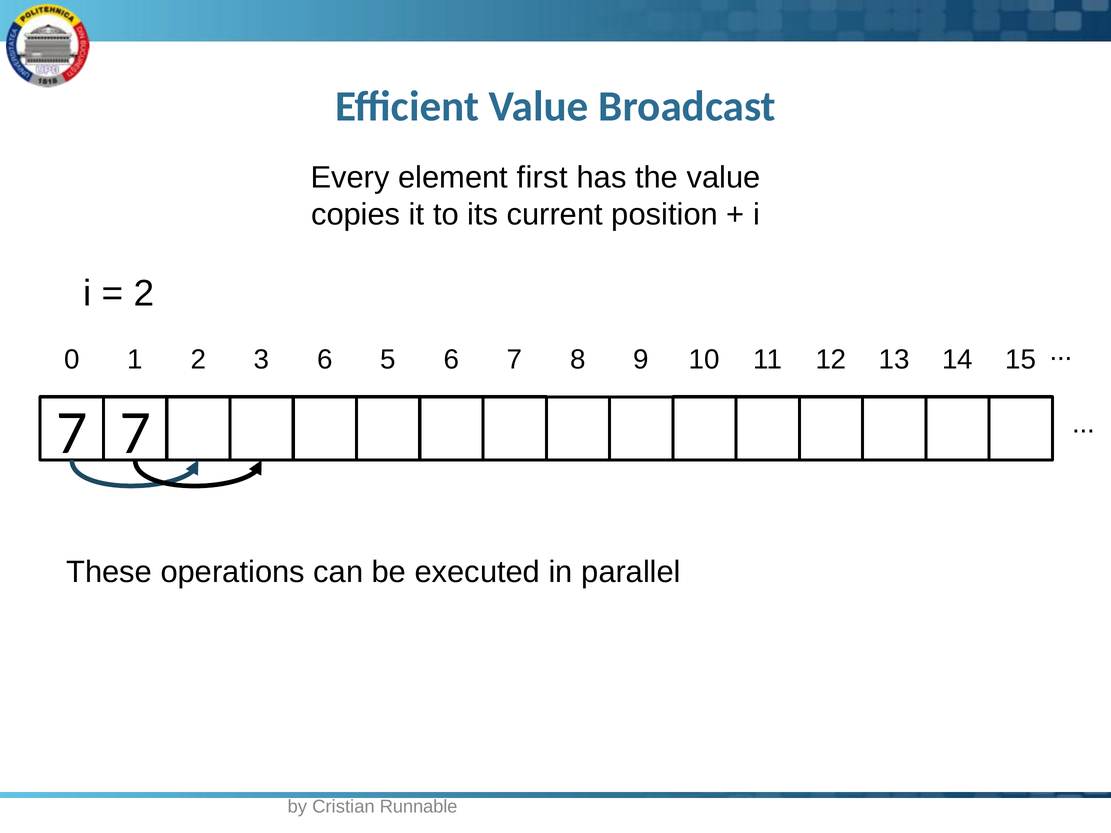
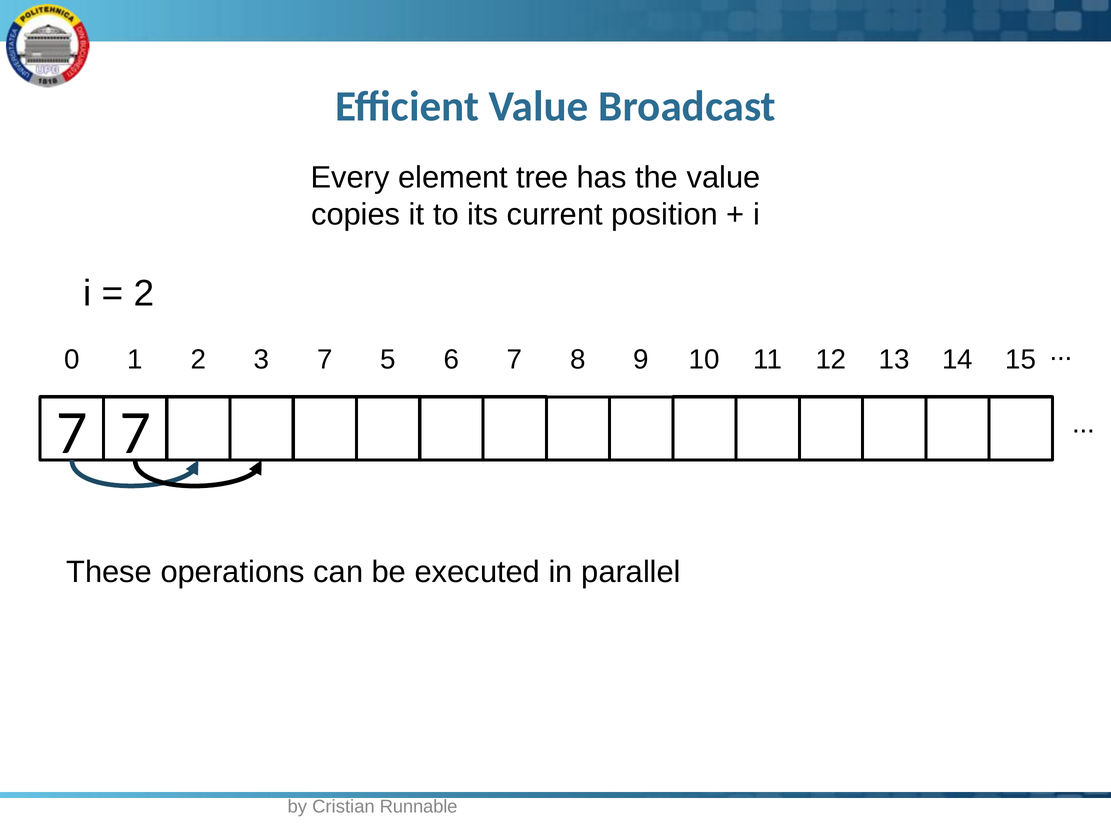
first: first -> tree
3 6: 6 -> 7
